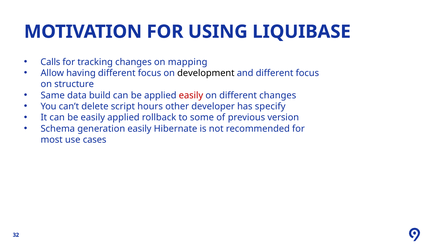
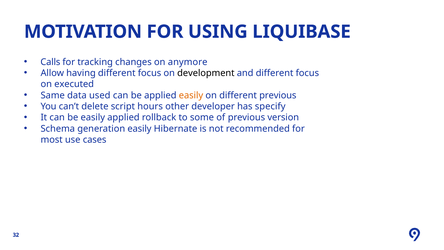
mapping: mapping -> anymore
structure: structure -> executed
build: build -> used
easily at (191, 95) colour: red -> orange
different changes: changes -> previous
